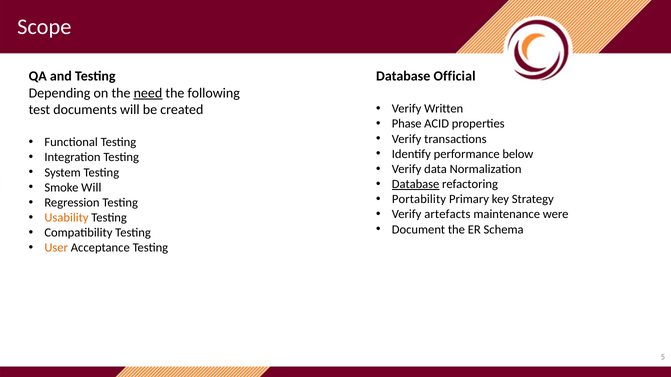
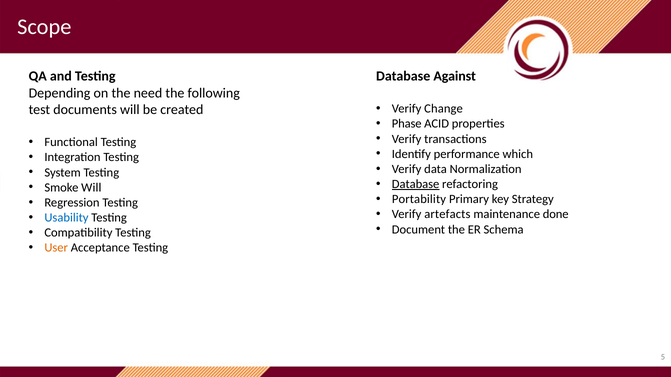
Official: Official -> Against
need underline: present -> none
Written: Written -> Change
below: below -> which
were: were -> done
Usability colour: orange -> blue
